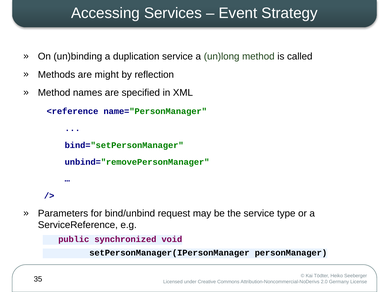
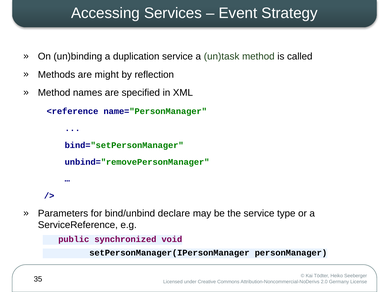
un)long: un)long -> un)task
request: request -> declare
